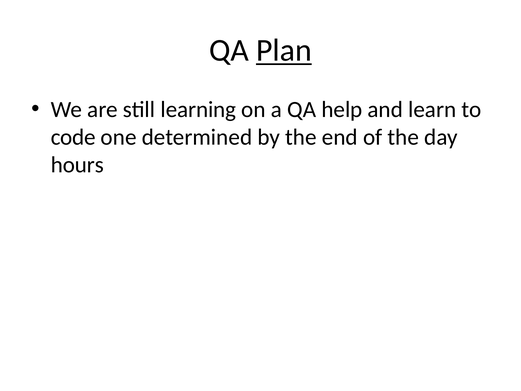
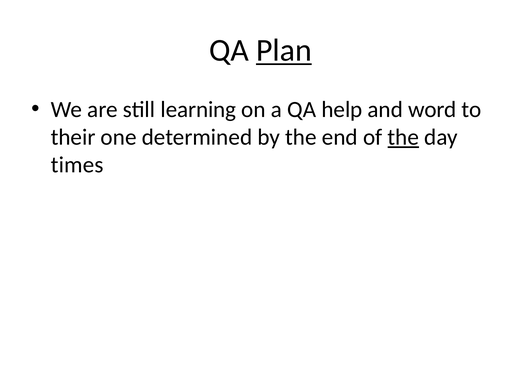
learn: learn -> word
code: code -> their
the at (403, 137) underline: none -> present
hours: hours -> times
